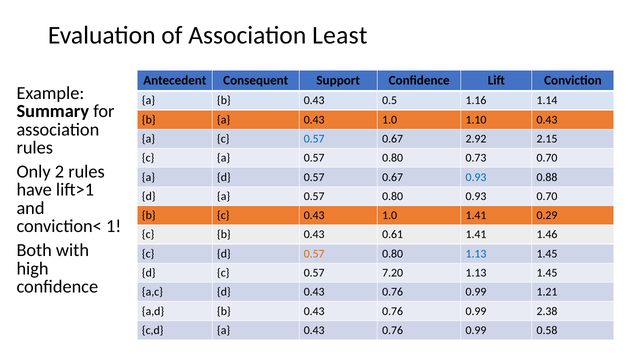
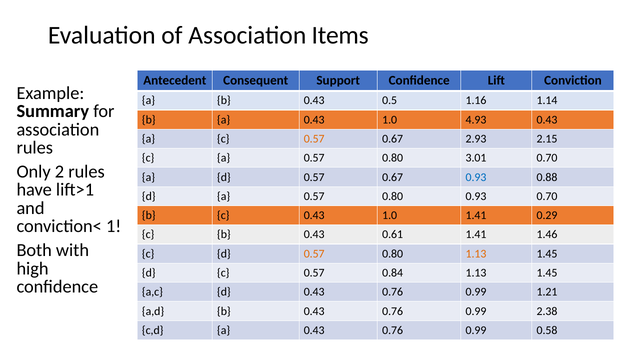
Least: Least -> Items
1.10: 1.10 -> 4.93
0.57 at (314, 139) colour: blue -> orange
2.92: 2.92 -> 2.93
0.73: 0.73 -> 3.01
1.13 at (476, 254) colour: blue -> orange
7.20: 7.20 -> 0.84
